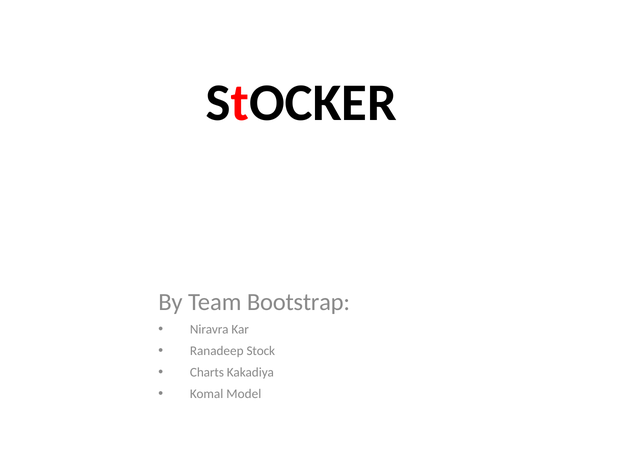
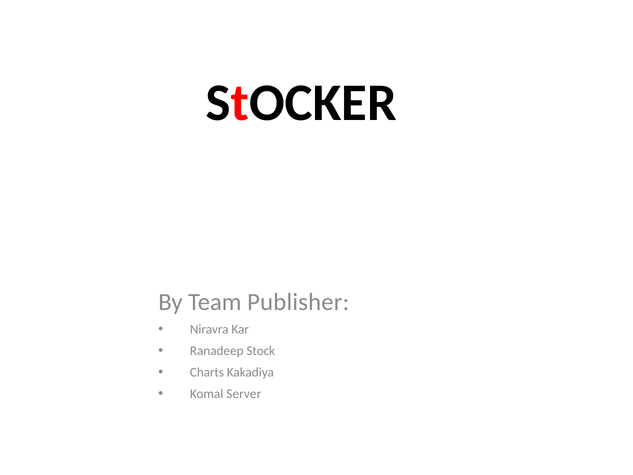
Bootstrap: Bootstrap -> Publisher
Model: Model -> Server
